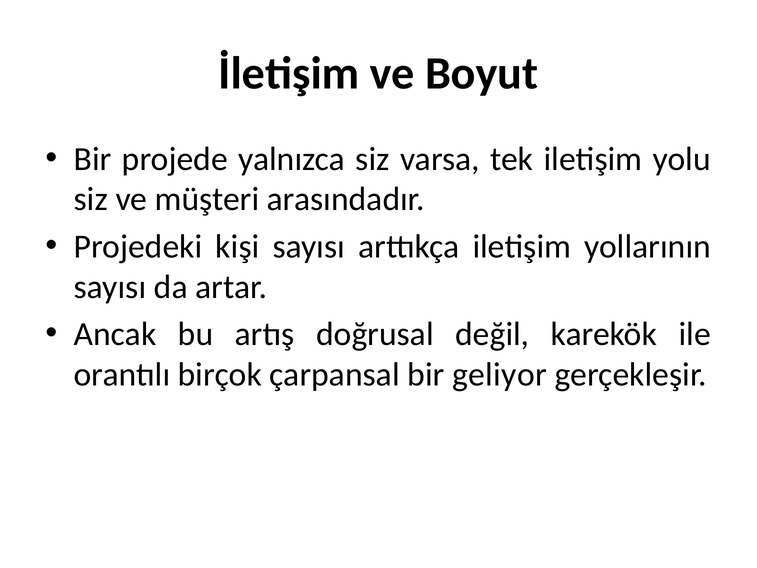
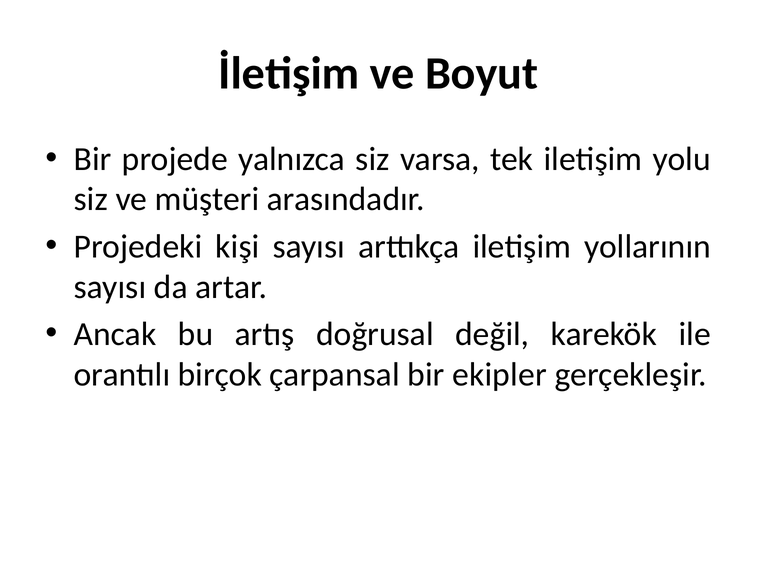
geliyor: geliyor -> ekipler
